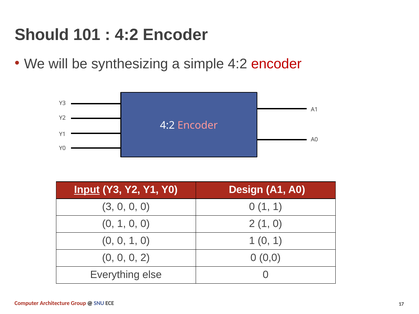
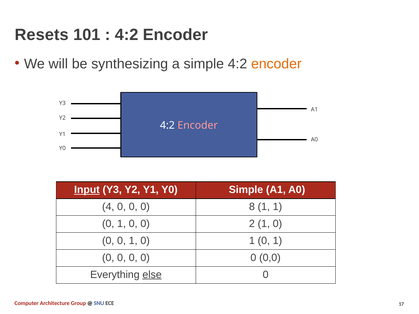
Should: Should -> Resets
encoder at (276, 64) colour: red -> orange
Y0 Design: Design -> Simple
3: 3 -> 4
0 0 0 0: 0 -> 8
2 at (145, 258): 2 -> 0
else underline: none -> present
